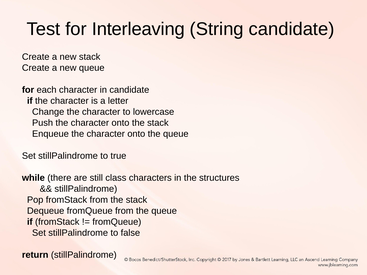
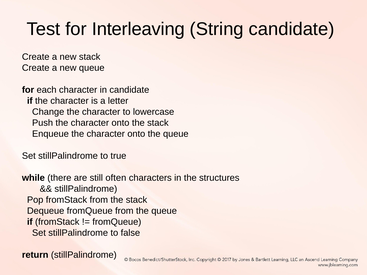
class: class -> often
